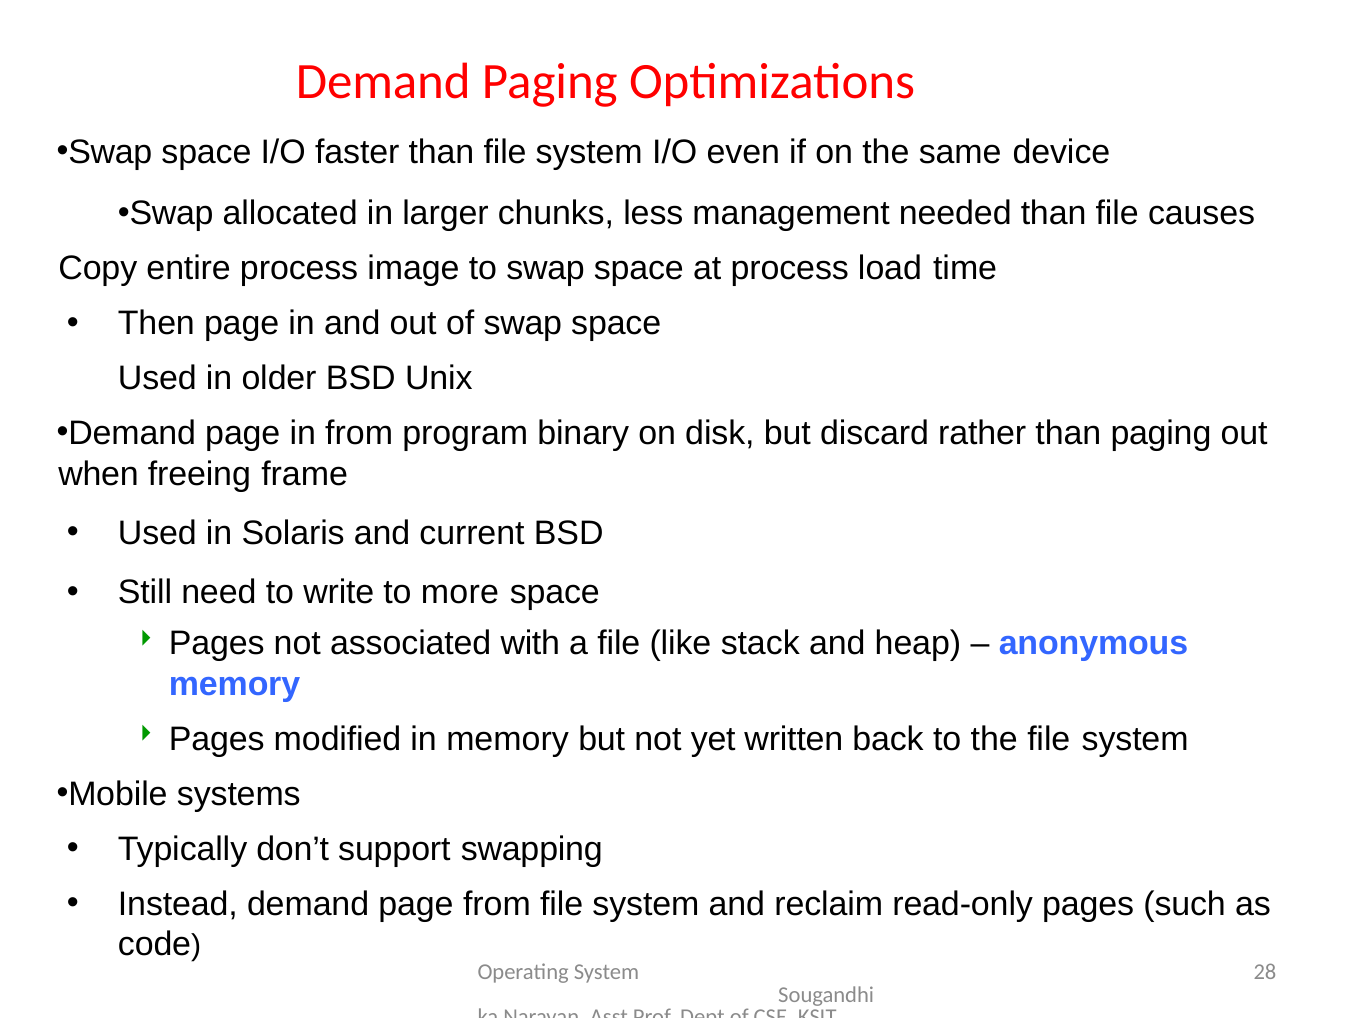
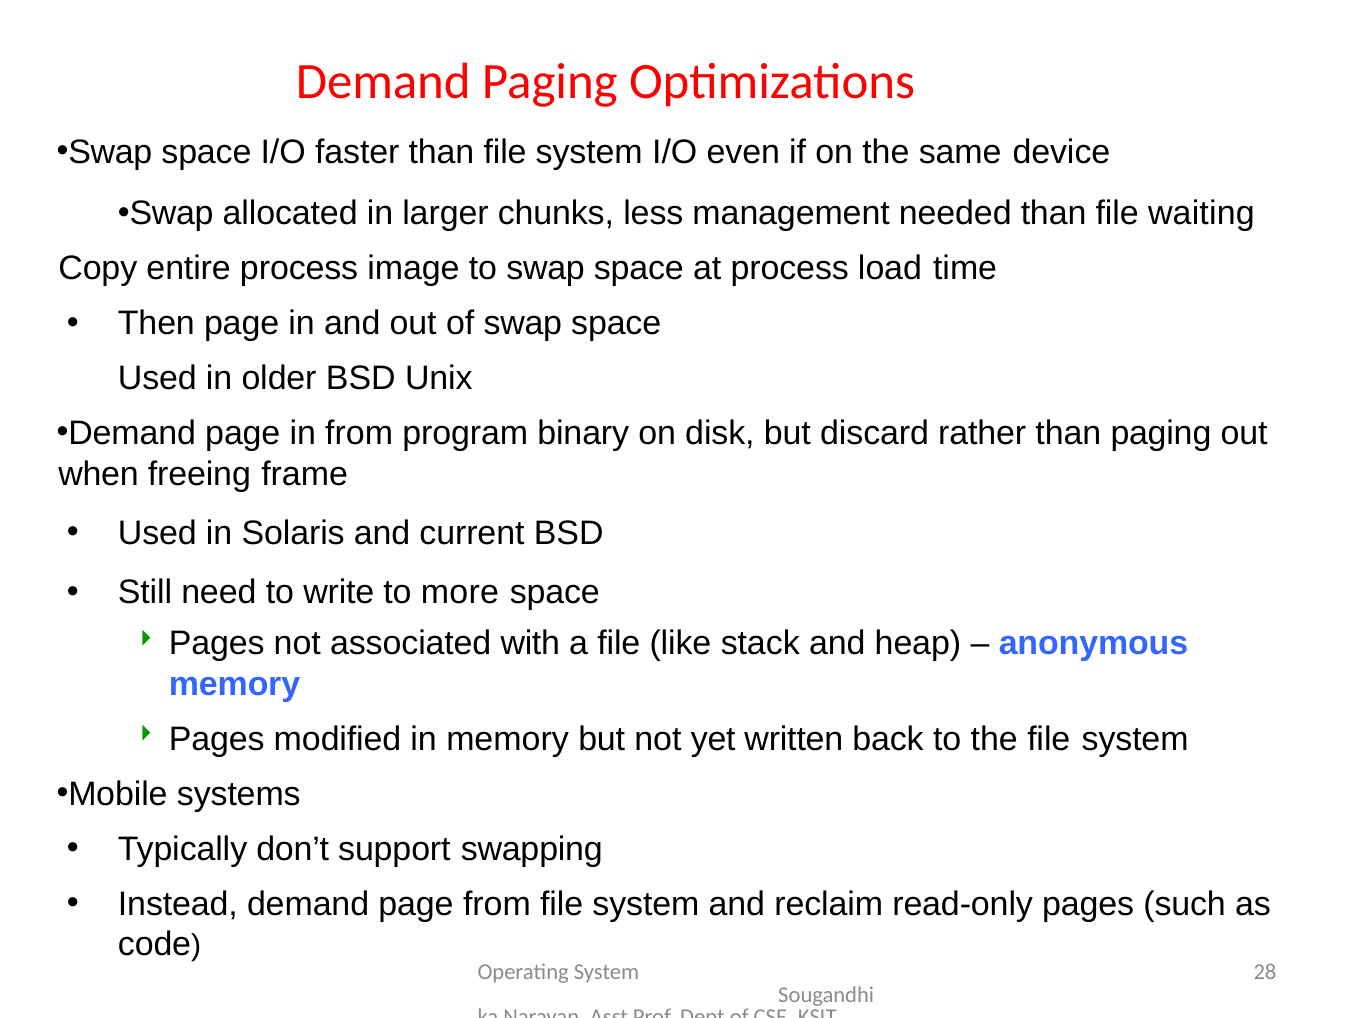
causes: causes -> waiting
